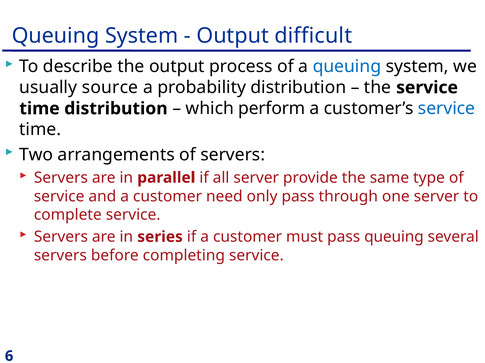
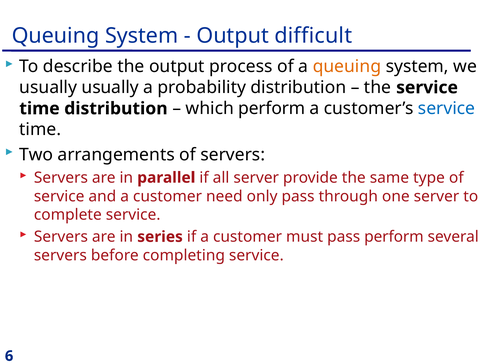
queuing at (347, 67) colour: blue -> orange
usually source: source -> usually
pass queuing: queuing -> perform
